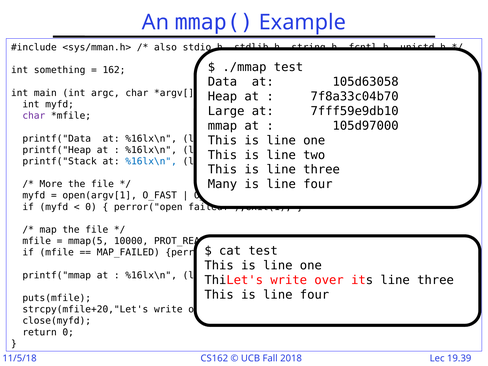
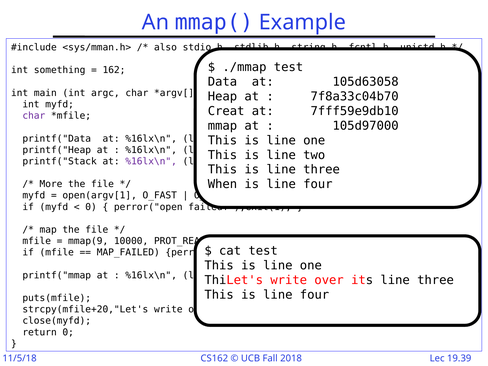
Large: Large -> Creat
%16lx\n at (151, 161) colour: blue -> purple
Many: Many -> When
mmap(5: mmap(5 -> mmap(9
